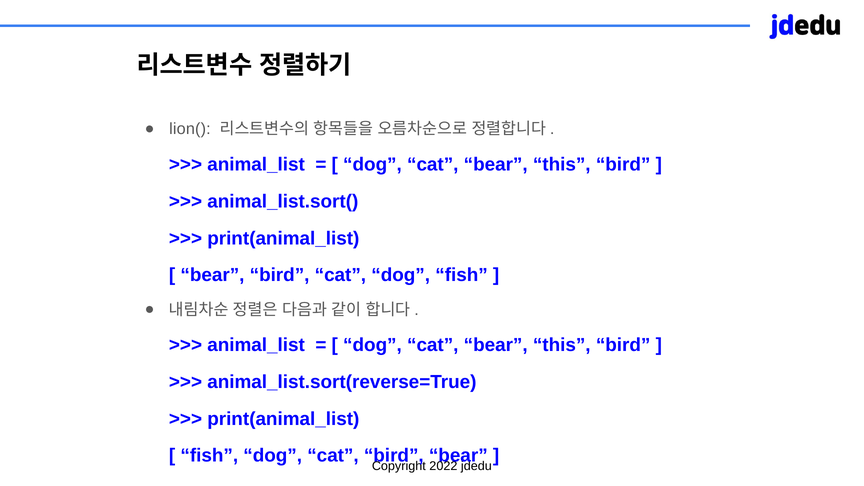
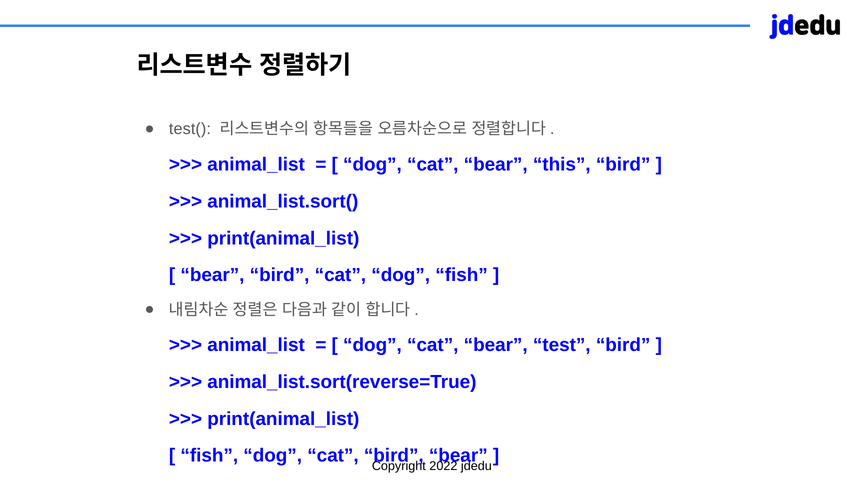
lion(: lion( -> test(
this at (562, 345): this -> test
